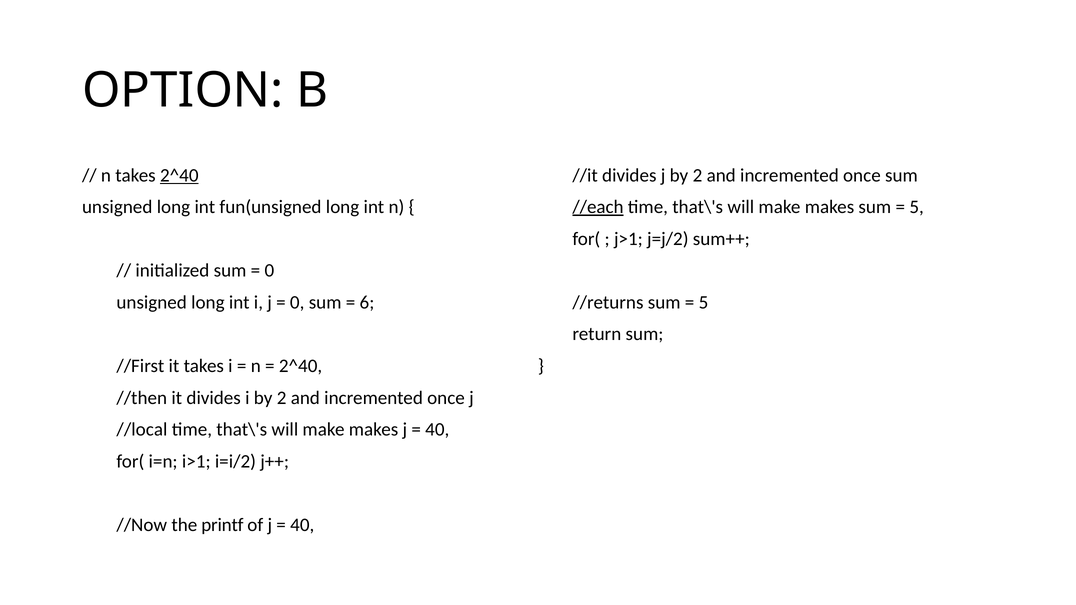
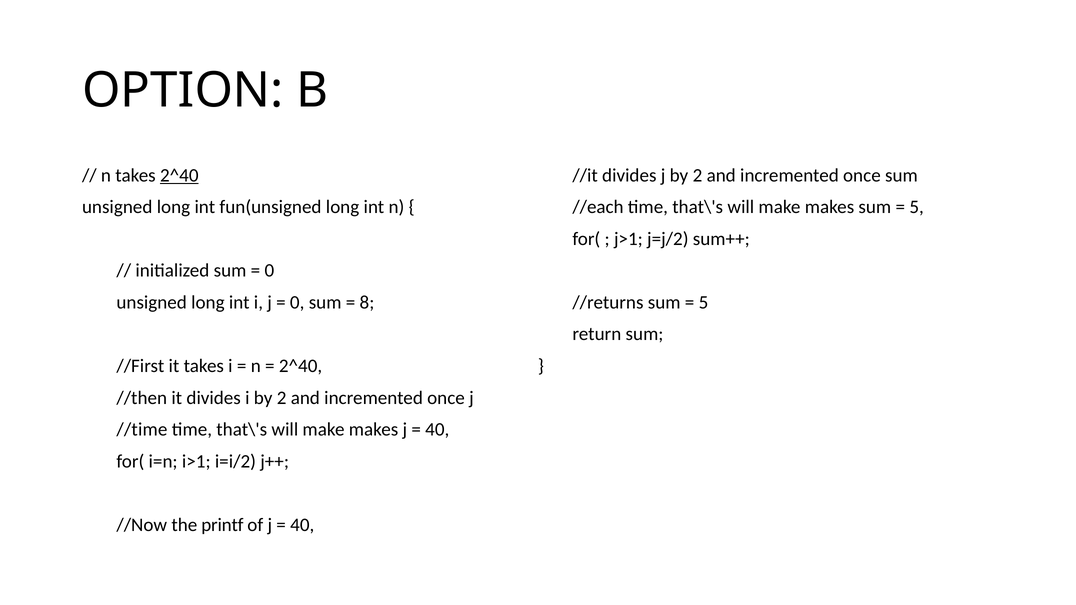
//each underline: present -> none
6: 6 -> 8
//local: //local -> //time
